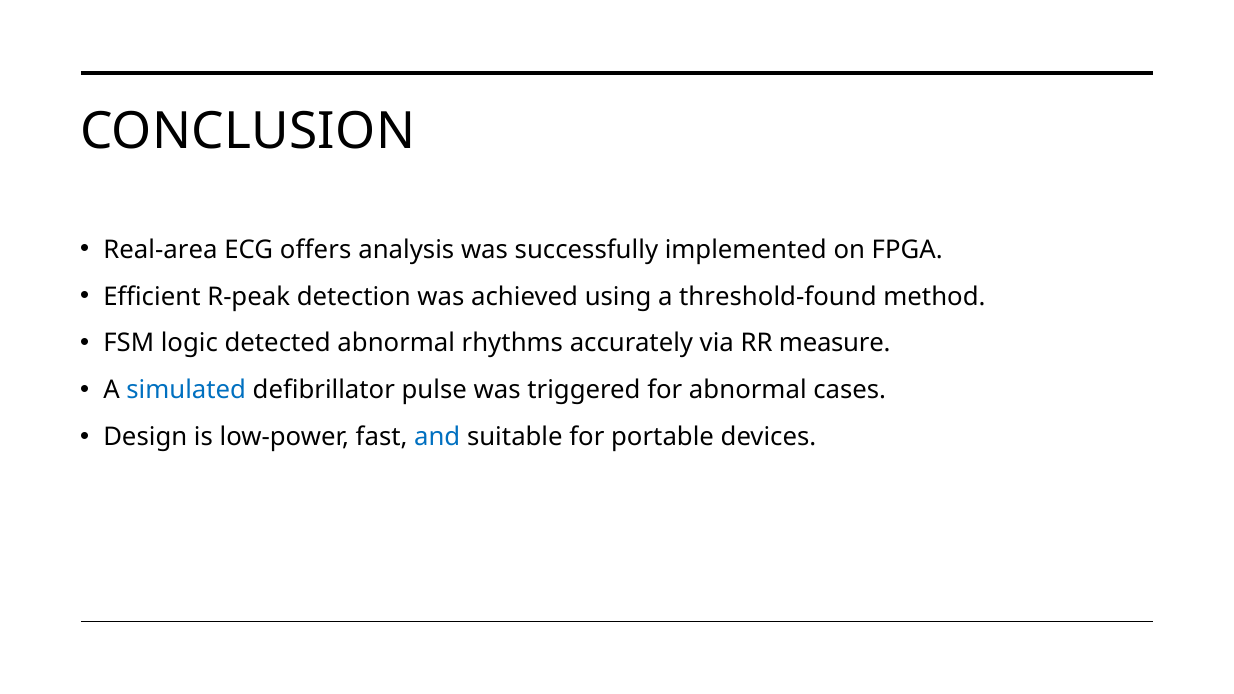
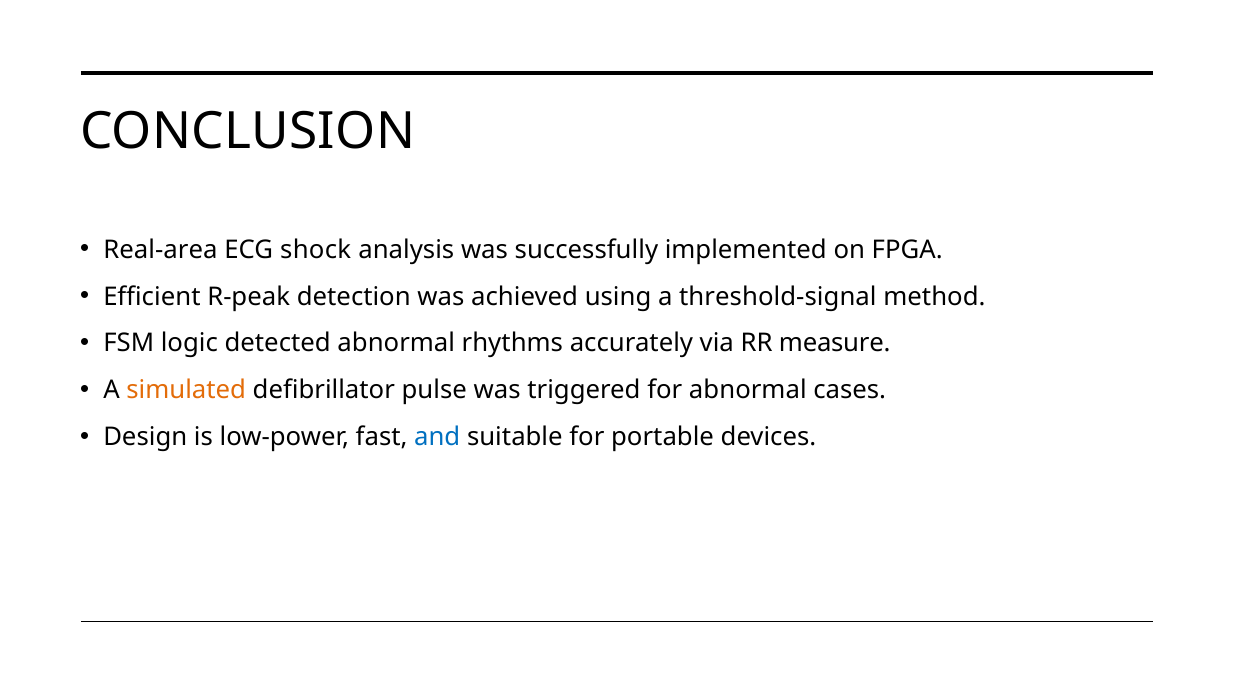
offers: offers -> shock
threshold-found: threshold-found -> threshold-signal
simulated colour: blue -> orange
